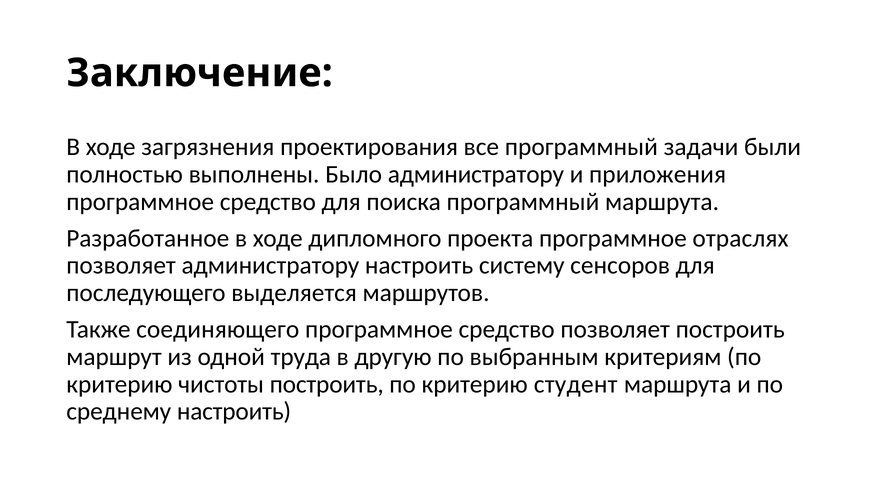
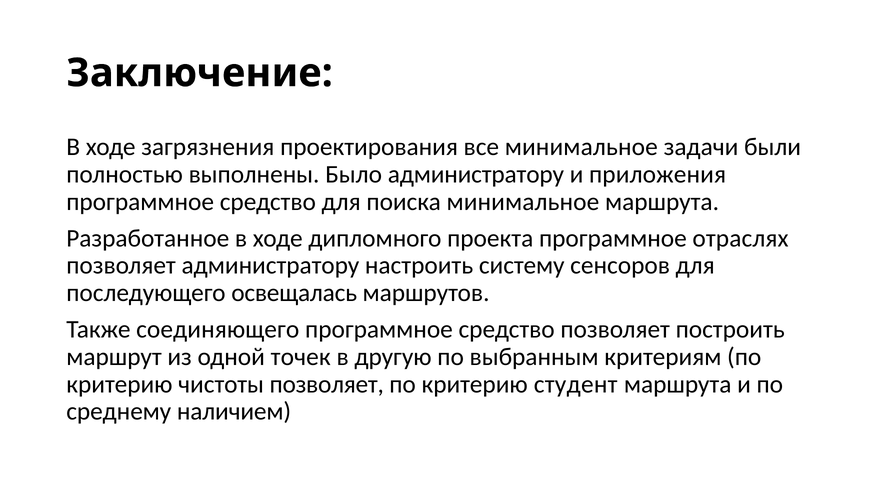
все программный: программный -> минимальное
поиска программный: программный -> минимальное
выделяется: выделяется -> освещалась
труда: труда -> точек
чистоты построить: построить -> позволяет
среднему настроить: настроить -> наличием
